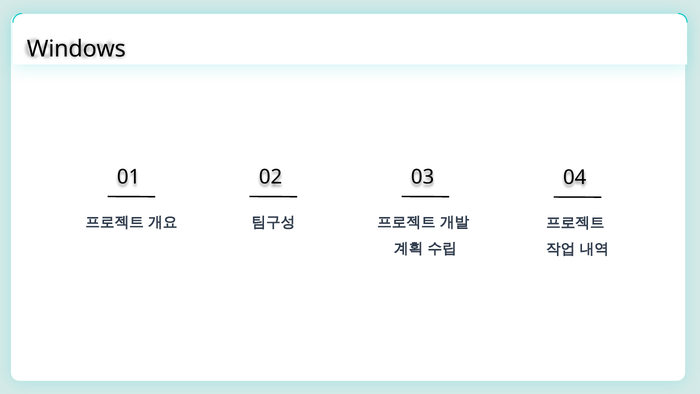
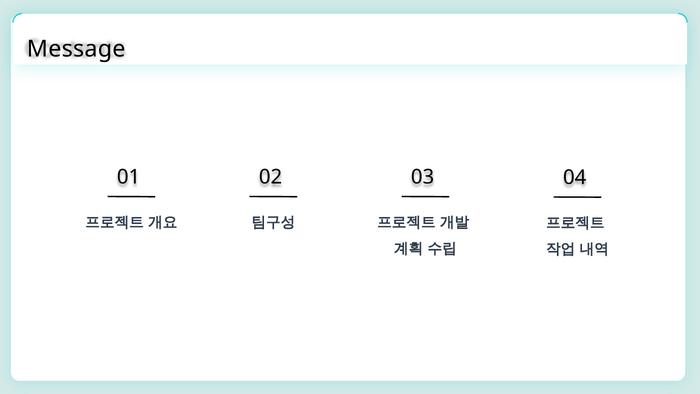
Windows: Windows -> Message
